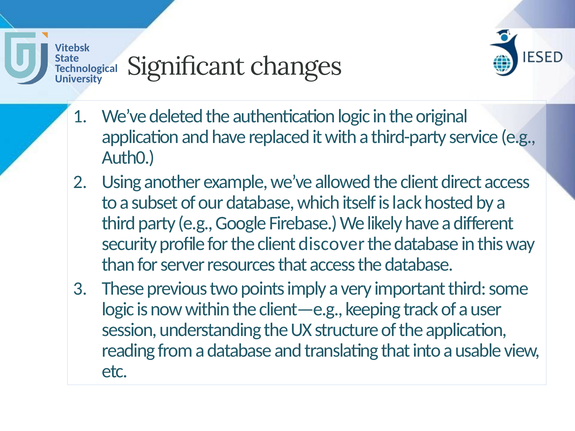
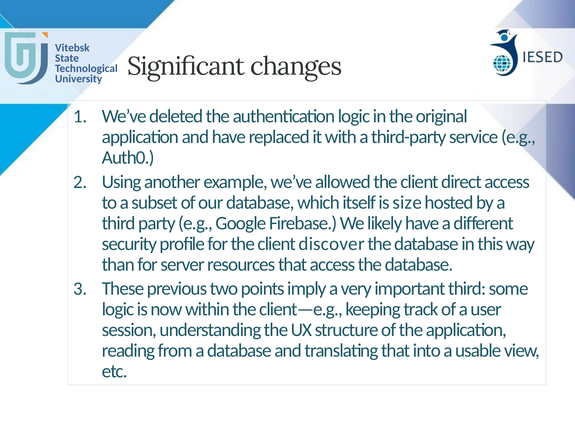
lack: lack -> size
